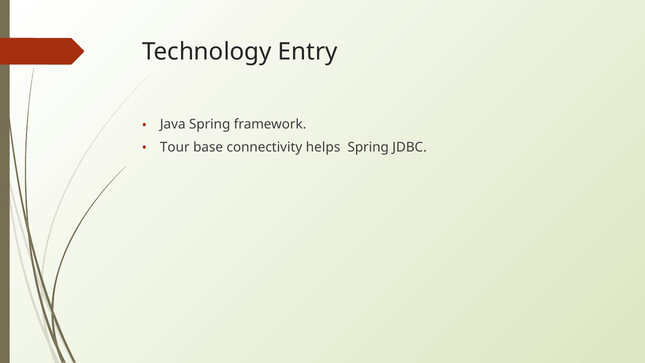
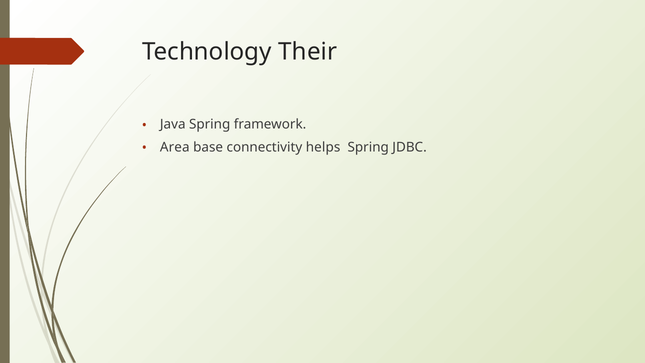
Entry: Entry -> Their
Tour: Tour -> Area
